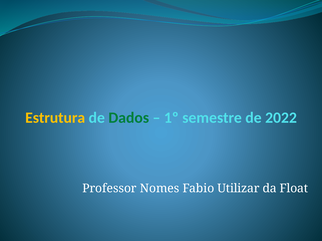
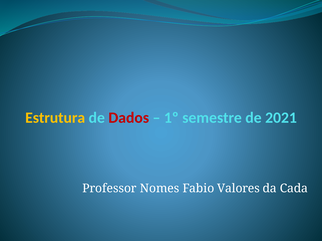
Dados colour: green -> red
2022: 2022 -> 2021
Utilizar: Utilizar -> Valores
Float: Float -> Cada
